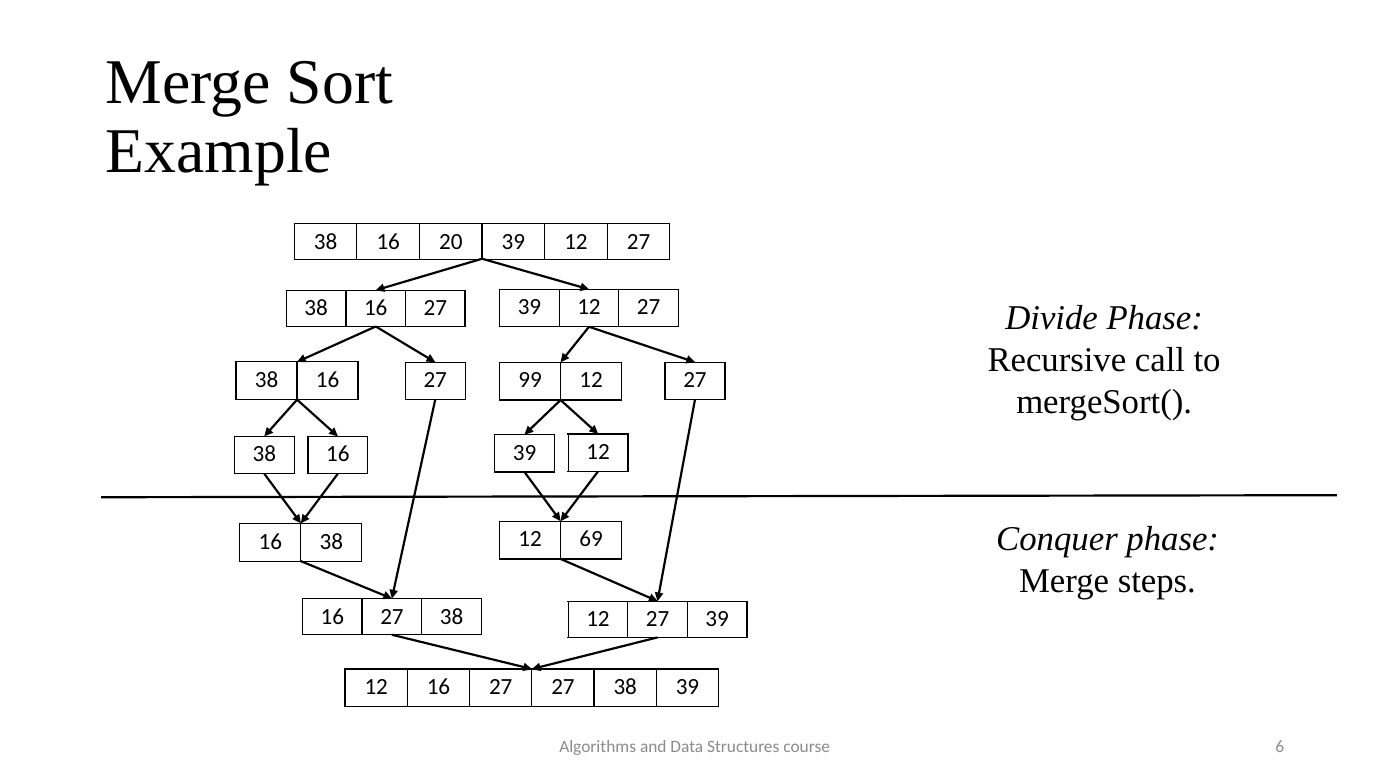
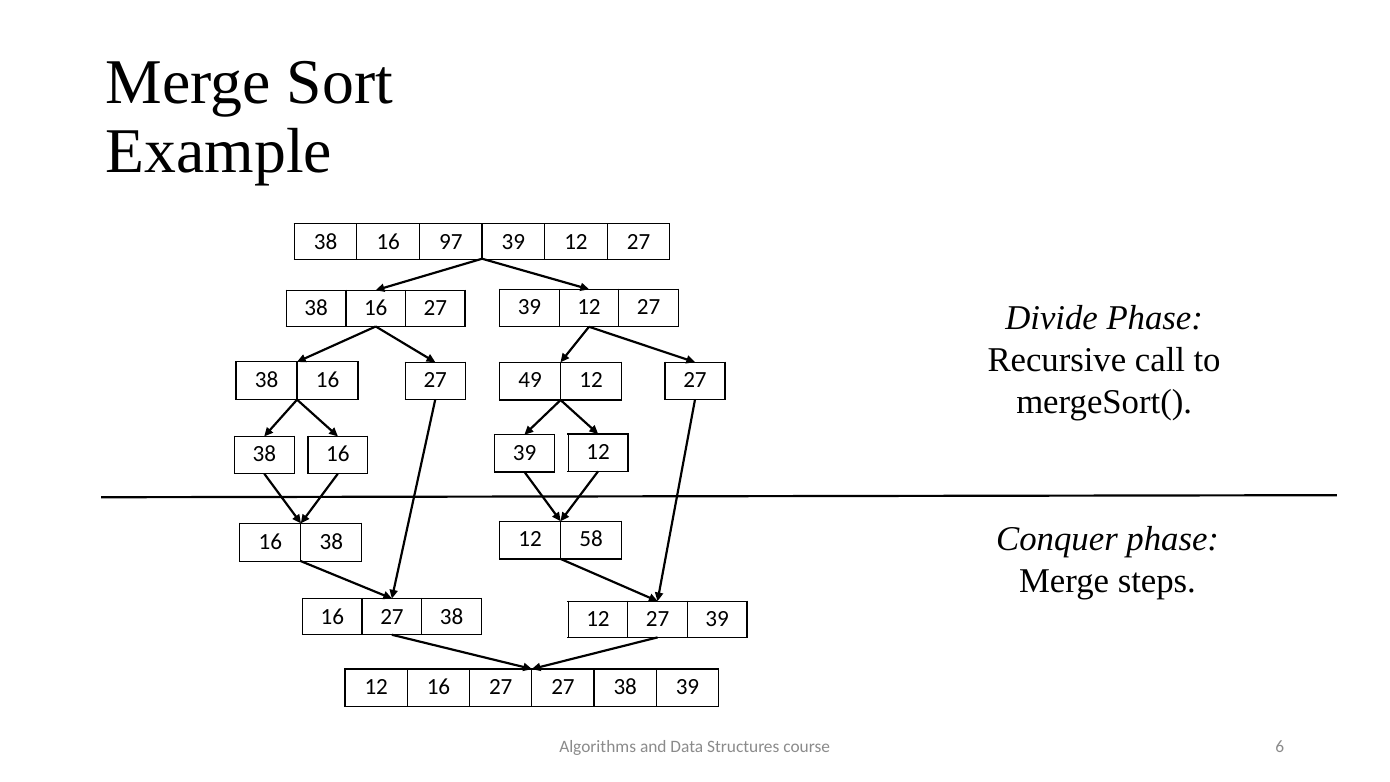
20: 20 -> 97
99: 99 -> 49
69: 69 -> 58
